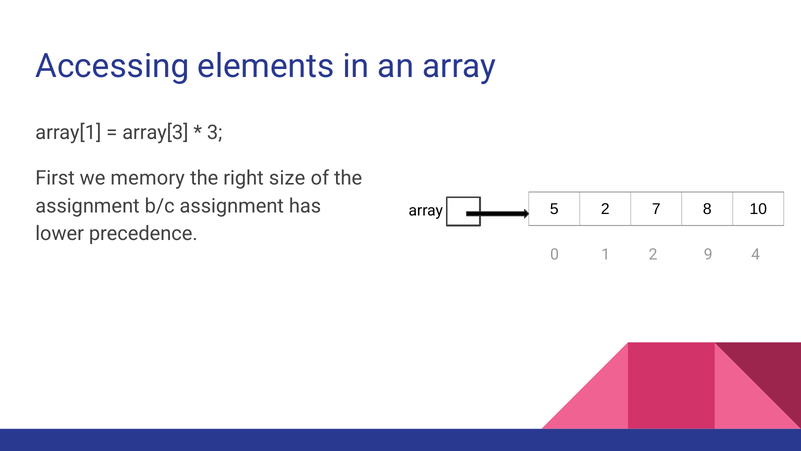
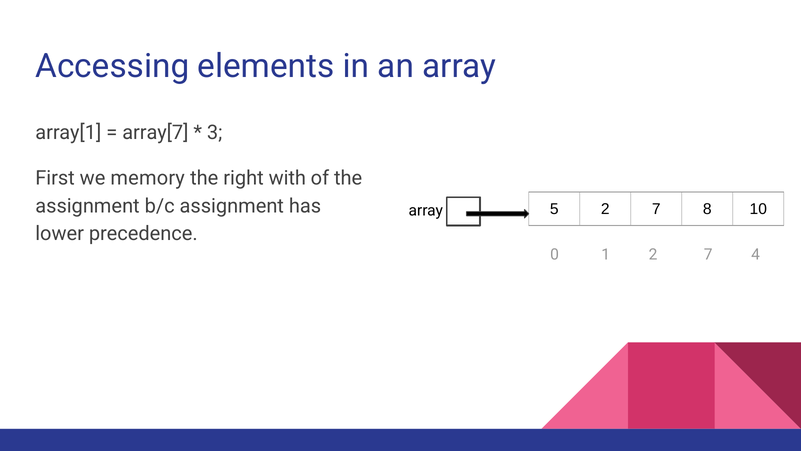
array[3: array[3 -> array[7
size: size -> with
1 2 9: 9 -> 7
